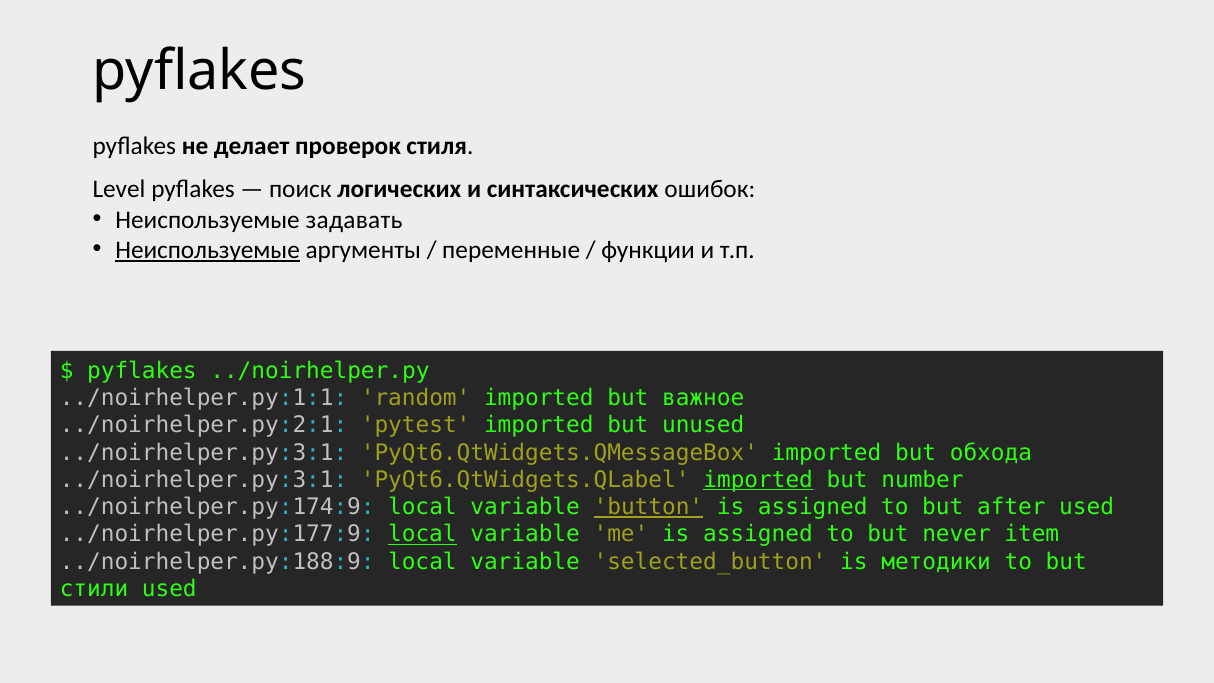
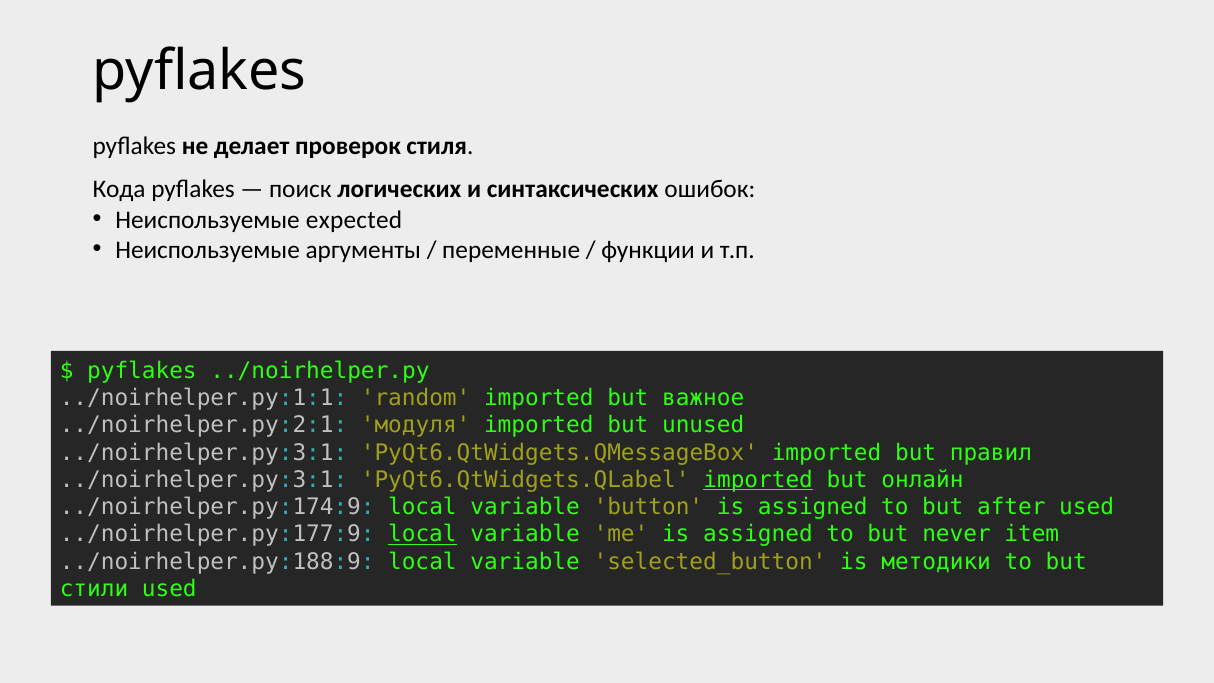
Level: Level -> Кода
задавать: задавать -> expected
Неиспользуемые at (208, 250) underline: present -> none
pytest: pytest -> модуля
обхода: обхода -> правил
number: number -> онлайн
button underline: present -> none
